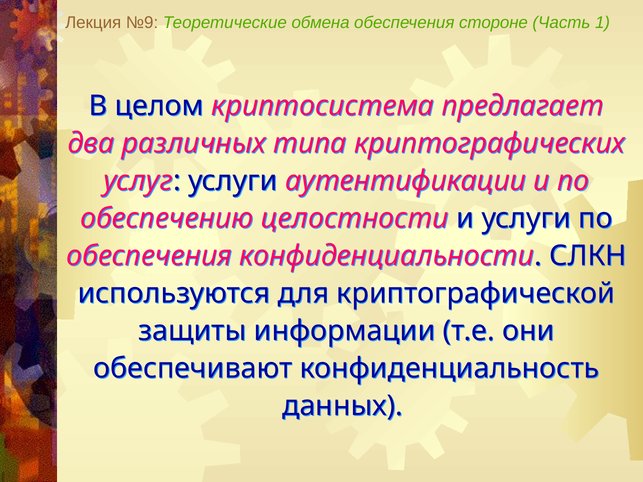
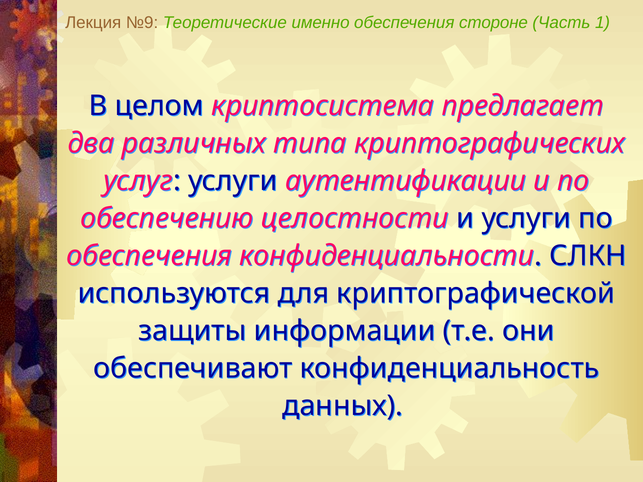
обмена: обмена -> именно
